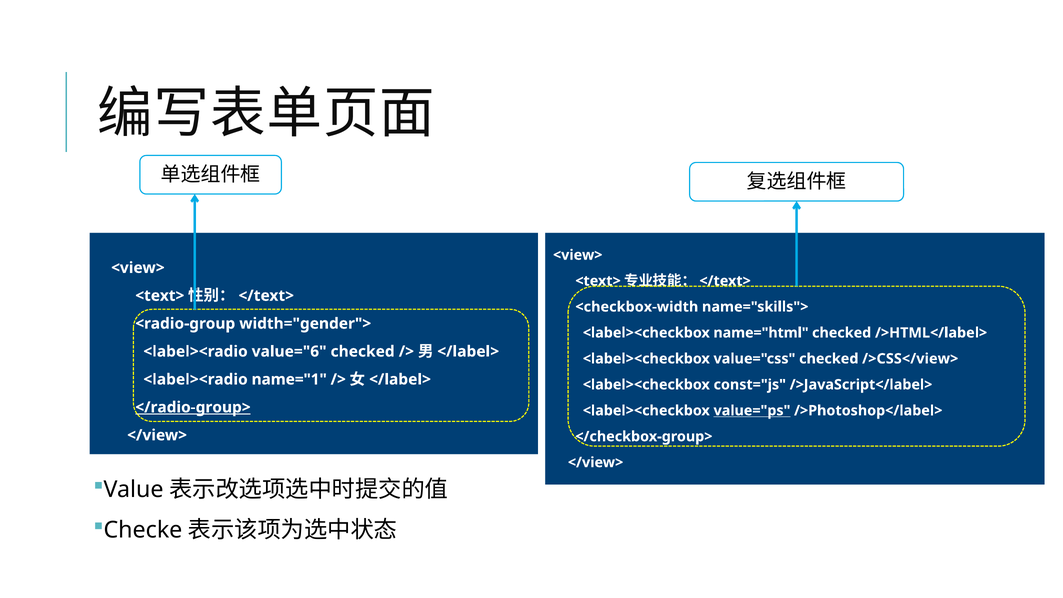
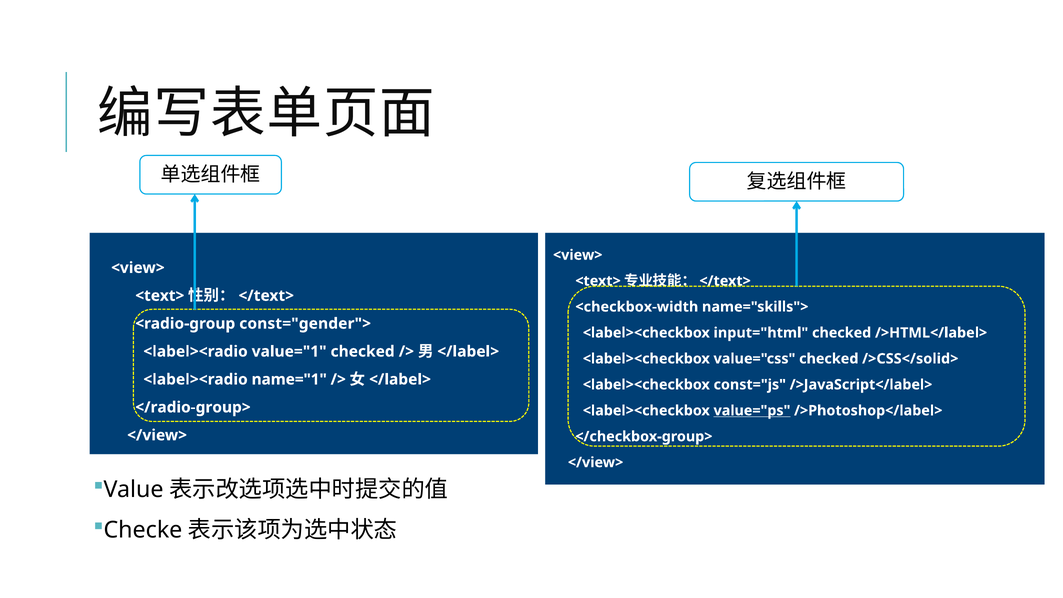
width="gender">: width="gender"> -> const="gender">
name="html: name="html -> input="html
value="6: value="6 -> value="1
/>CSS</view>: />CSS</view> -> />CSS</solid>
</radio-group> underline: present -> none
